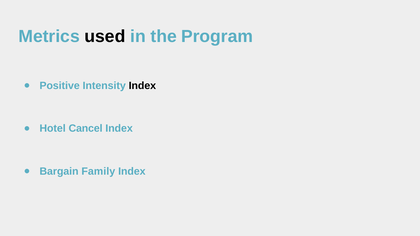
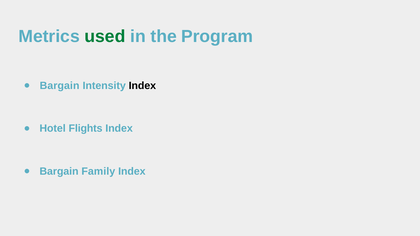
used colour: black -> green
Positive at (60, 86): Positive -> Bargain
Cancel: Cancel -> Flights
